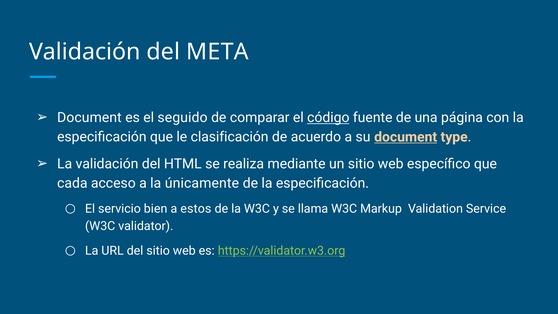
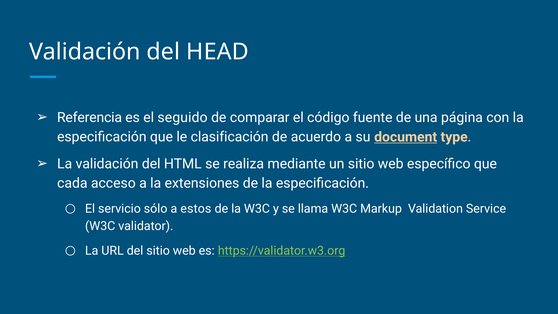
META: META -> HEAD
Document at (89, 118): Document -> Referencia
código underline: present -> none
únicamente: únicamente -> extensiones
bien: bien -> sólo
